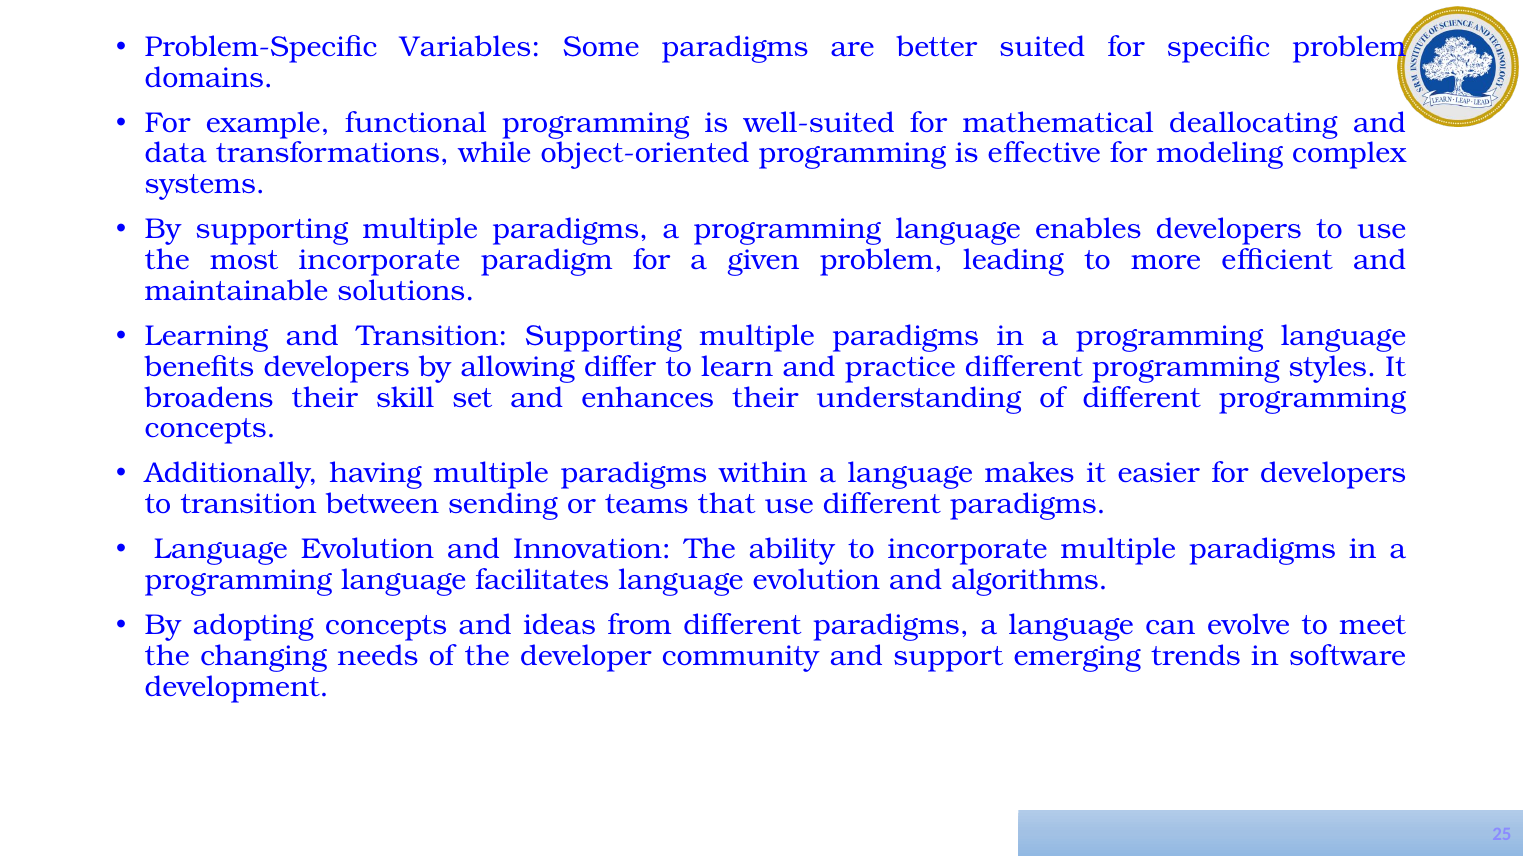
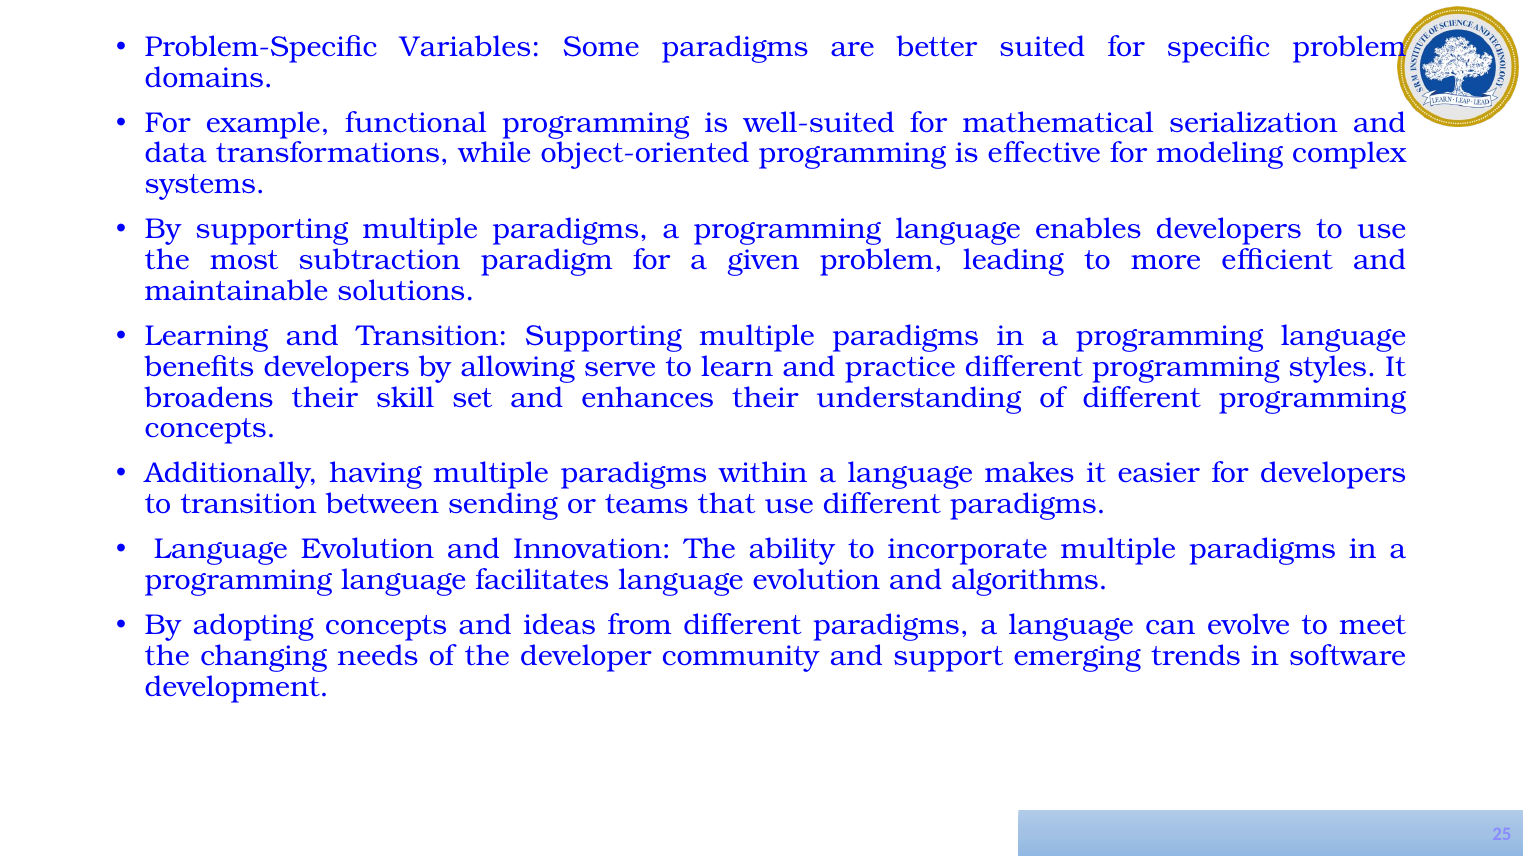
deallocating: deallocating -> serialization
most incorporate: incorporate -> subtraction
differ: differ -> serve
